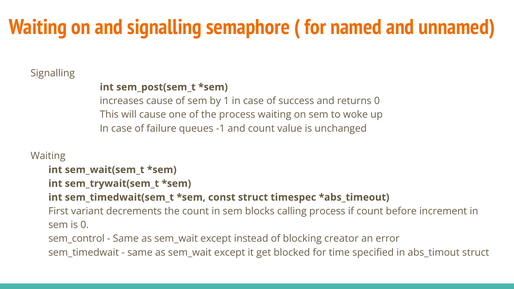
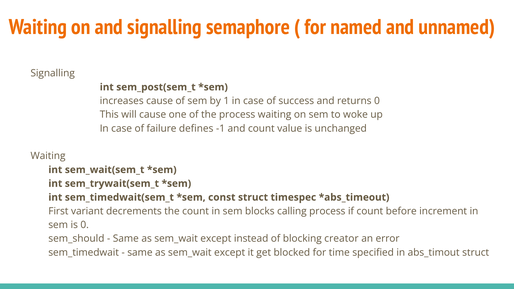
queues: queues -> defines
sem_control: sem_control -> sem_should
